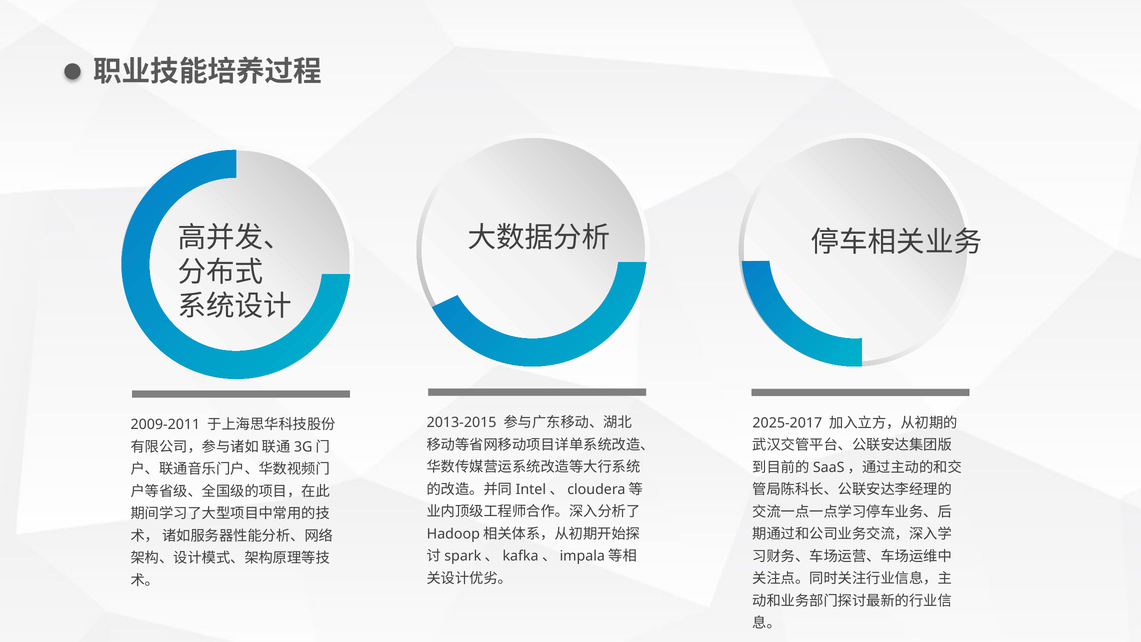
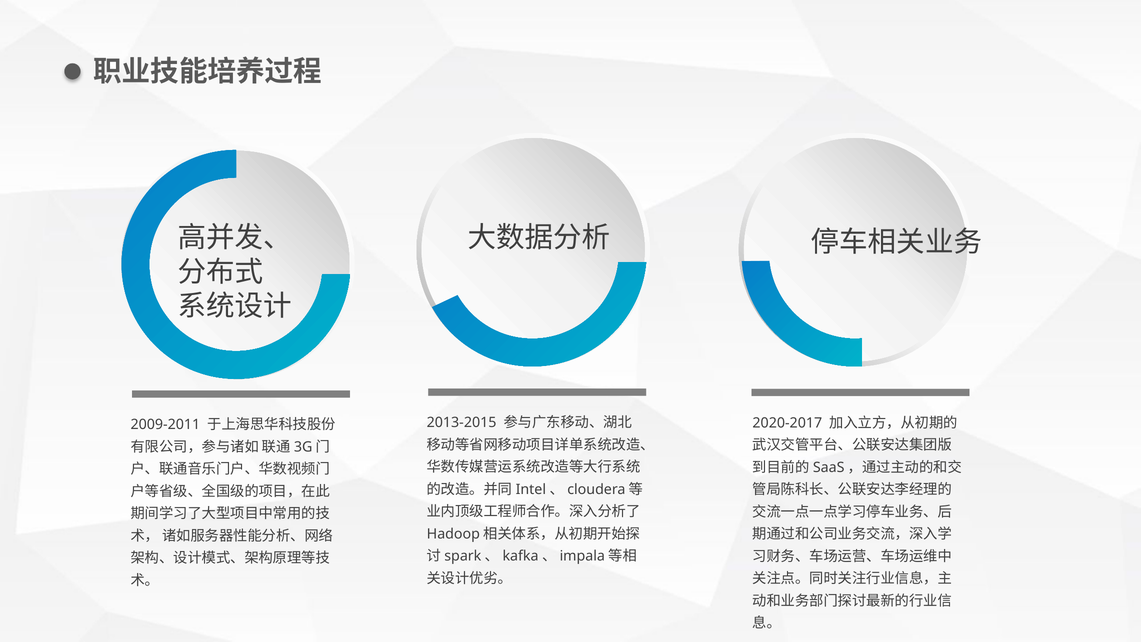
2025-2017: 2025-2017 -> 2020-2017
